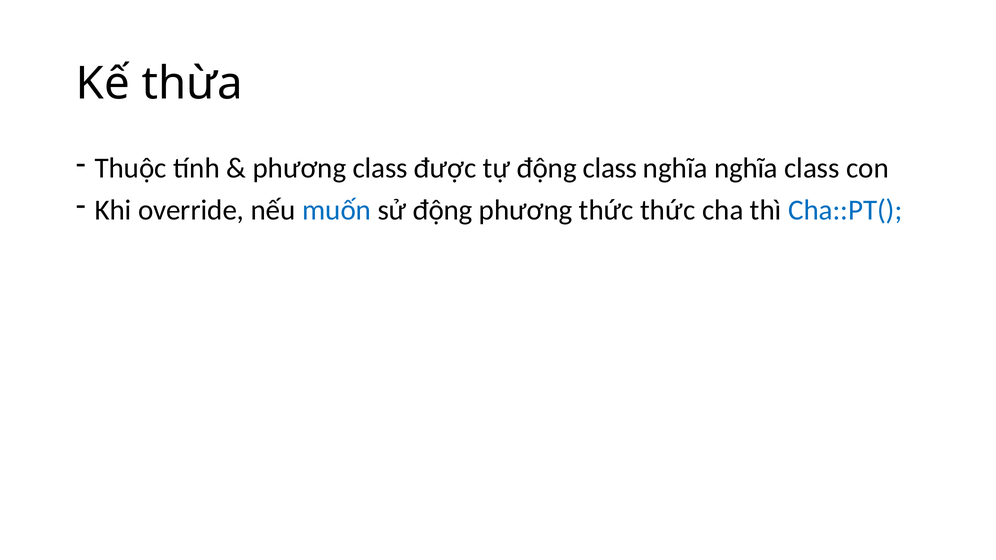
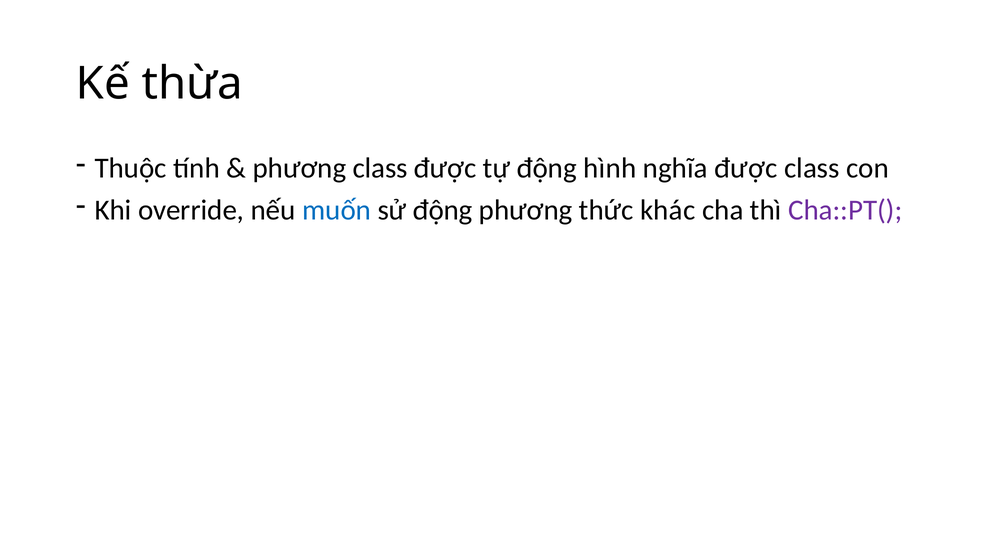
động class: class -> hình
nghĩa nghĩa: nghĩa -> được
thức thức: thức -> khác
Cha::PT( colour: blue -> purple
